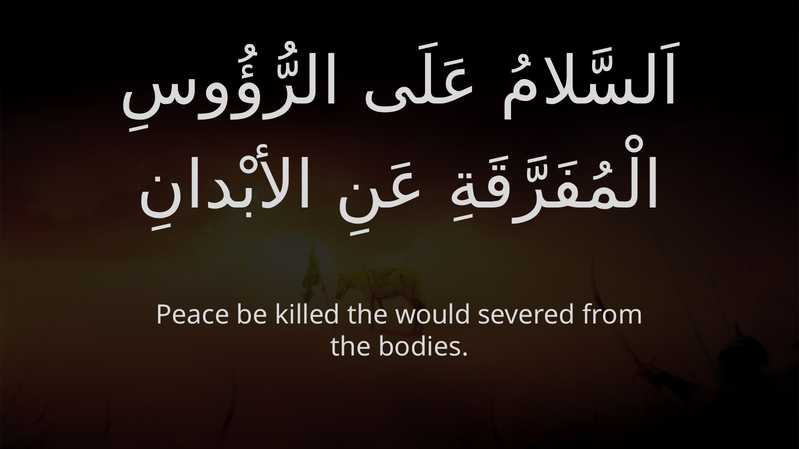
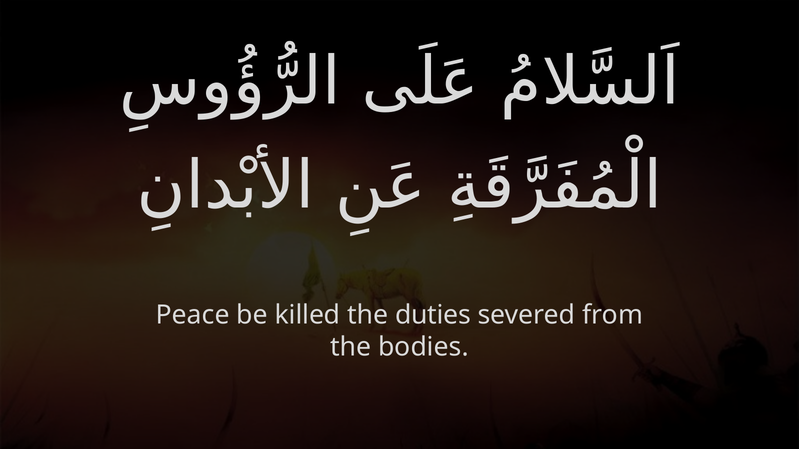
would: would -> duties
